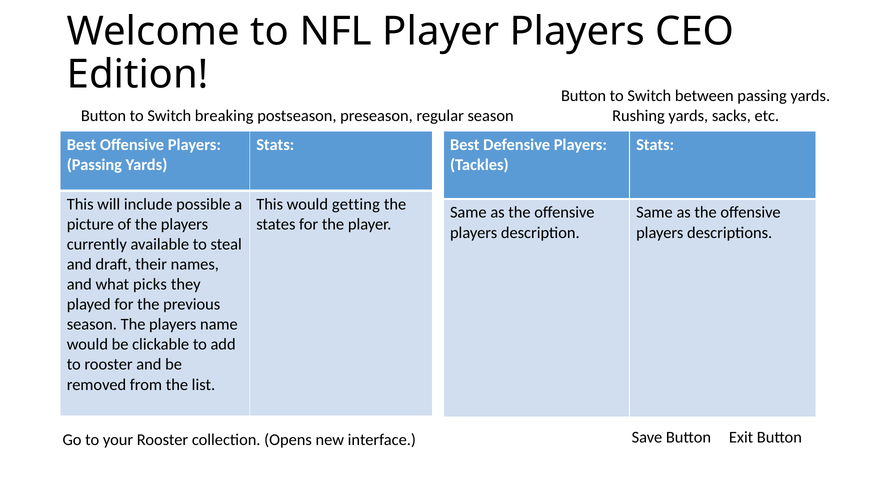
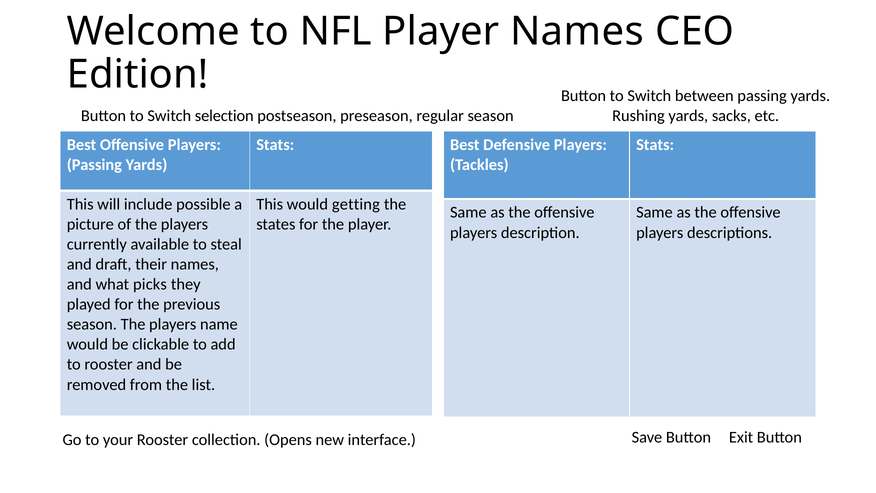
Player Players: Players -> Names
breaking: breaking -> selection
